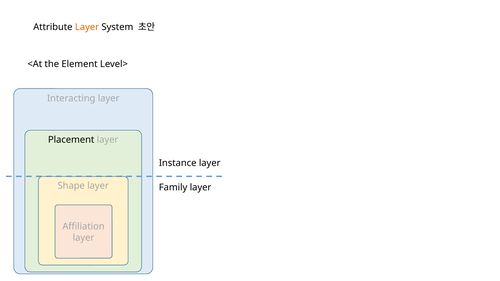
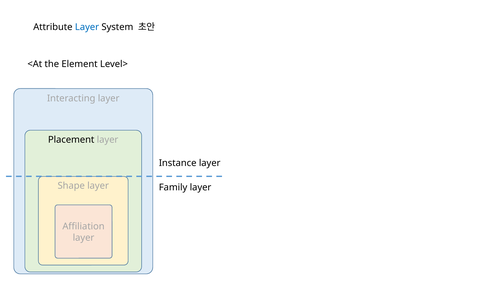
Layer at (87, 27) colour: orange -> blue
